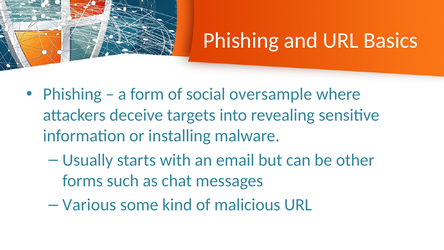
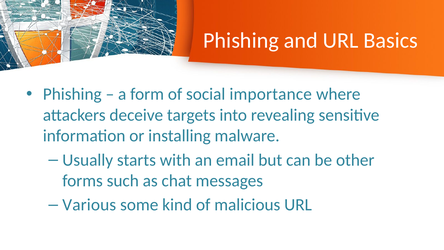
oversample: oversample -> importance
